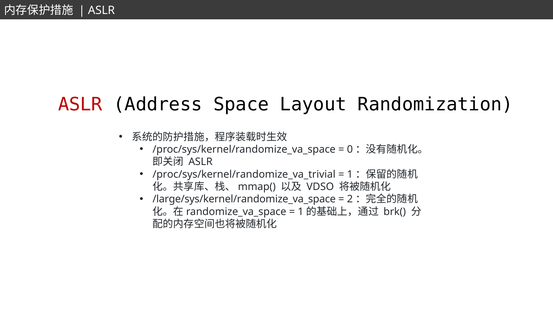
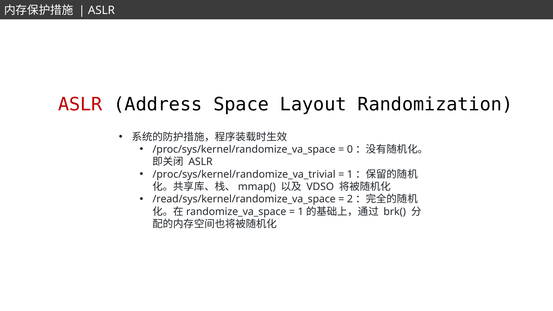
/large/sys/kernel/randomize_va_space: /large/sys/kernel/randomize_va_space -> /read/sys/kernel/randomize_va_space
